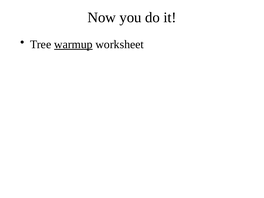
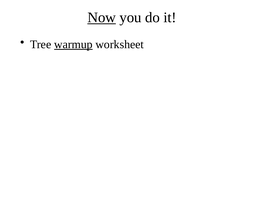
Now underline: none -> present
